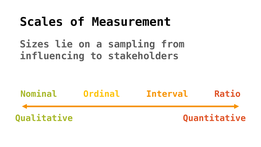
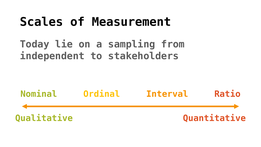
Sizes: Sizes -> Today
influencing: influencing -> independent
